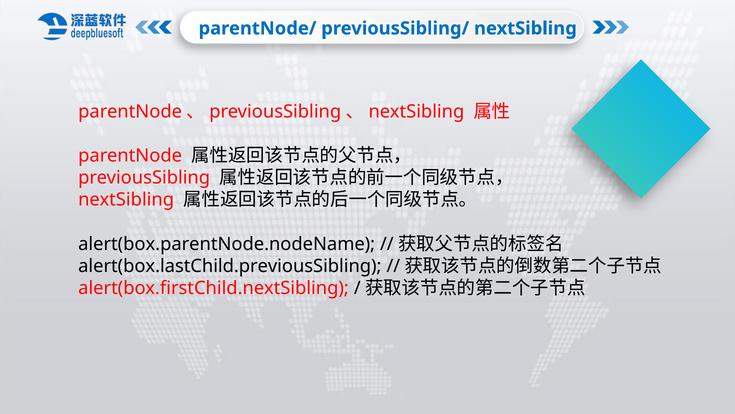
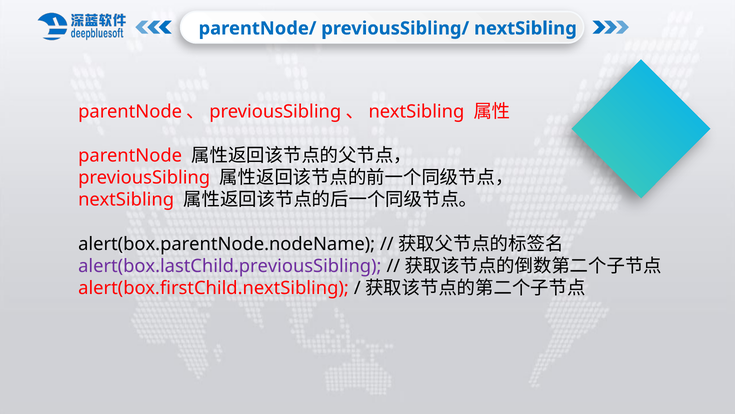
alert(box.lastChild.previousSibling colour: black -> purple
